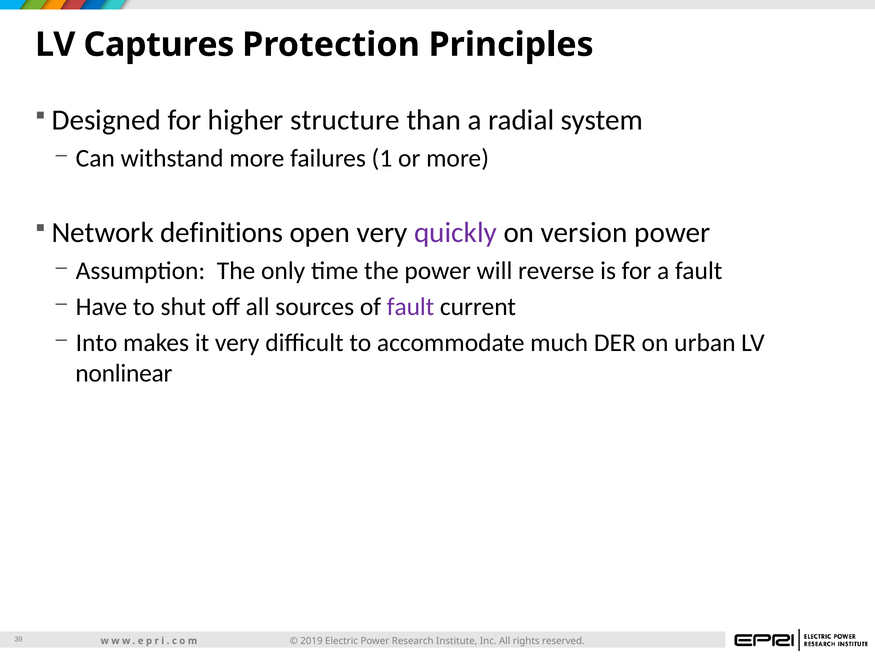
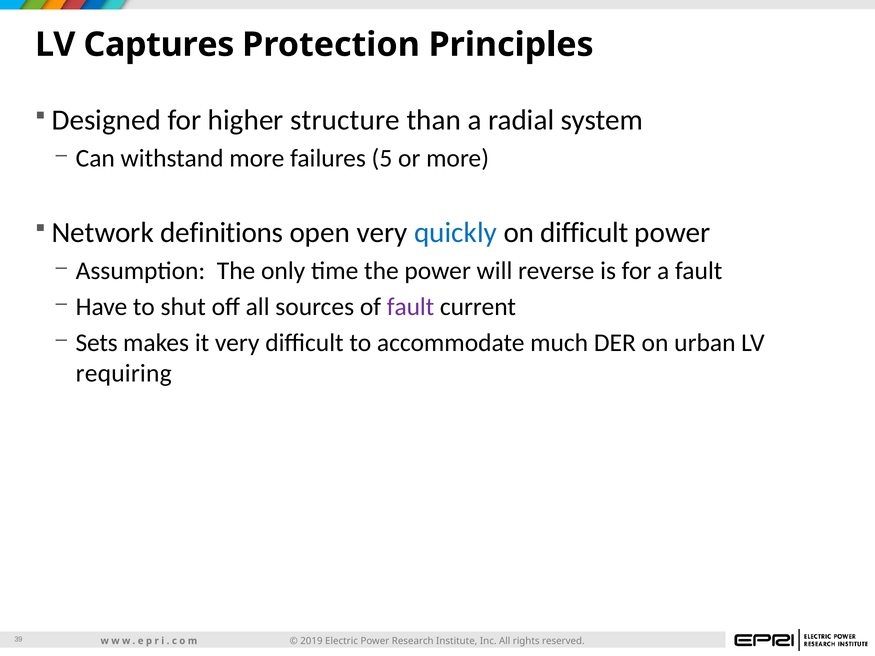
1: 1 -> 5
quickly colour: purple -> blue
on version: version -> difficult
Into: Into -> Sets
nonlinear: nonlinear -> requiring
